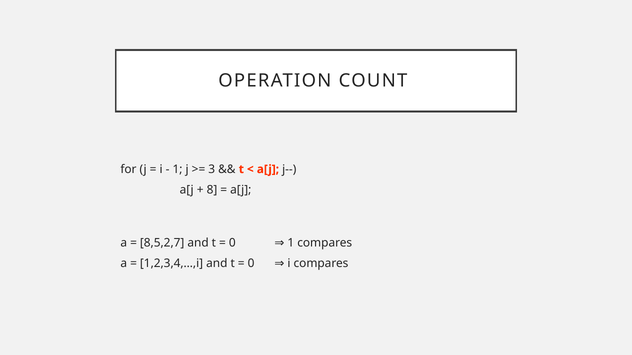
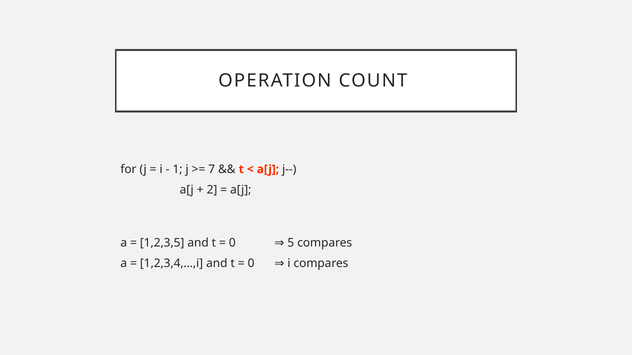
3: 3 -> 7
8: 8 -> 2
8,5,2,7: 8,5,2,7 -> 1,2,3,5
0 1: 1 -> 5
